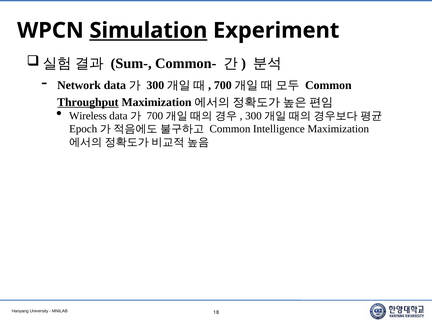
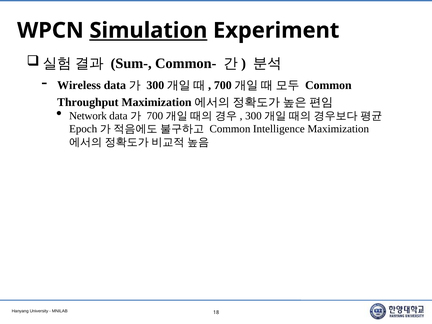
Network: Network -> Wireless
Throughput underline: present -> none
Wireless: Wireless -> Network
